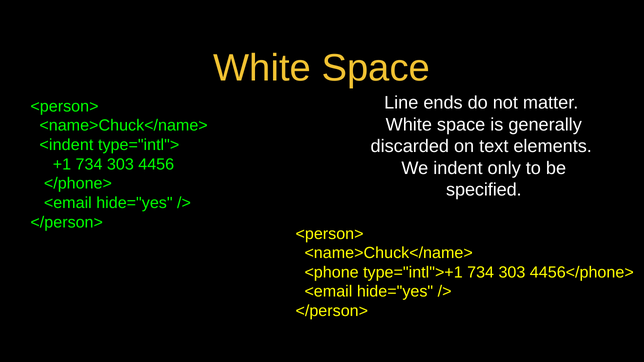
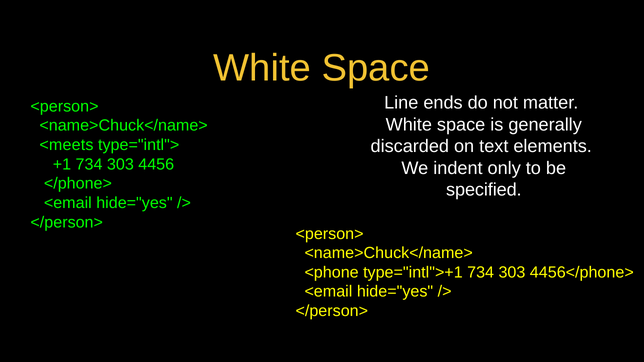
<indent: <indent -> <meets
